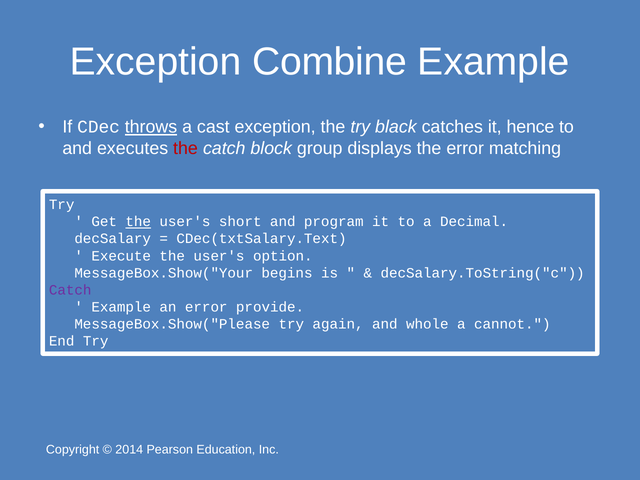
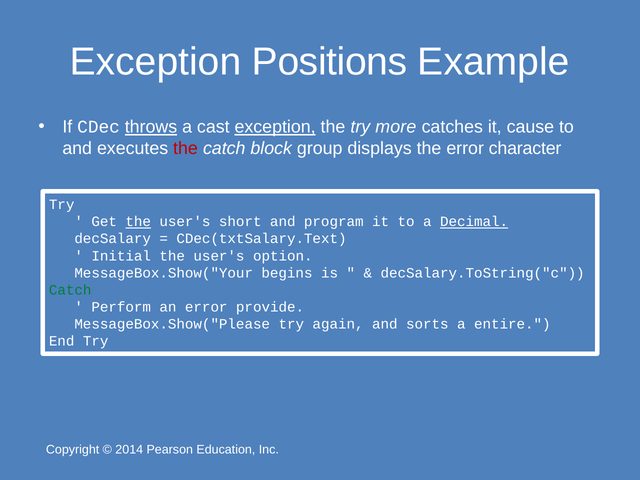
Combine: Combine -> Positions
exception at (275, 127) underline: none -> present
black: black -> more
hence: hence -> cause
matching: matching -> character
Decimal underline: none -> present
Execute: Execute -> Initial
Catch at (70, 290) colour: purple -> green
Example at (121, 307): Example -> Perform
whole: whole -> sorts
cannot: cannot -> entire
